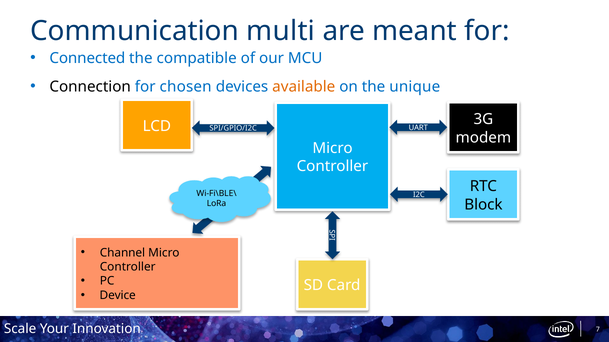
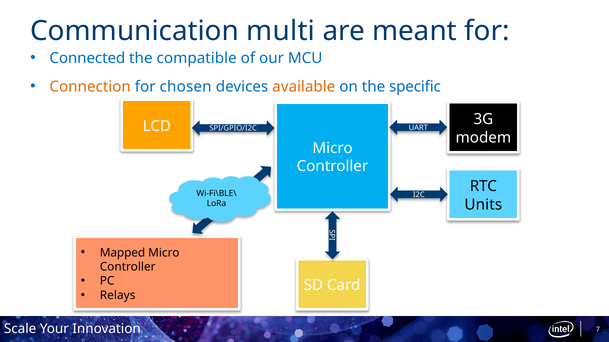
Connection colour: black -> orange
unique: unique -> specific
Block: Block -> Units
Channel: Channel -> Mapped
Device: Device -> Relays
